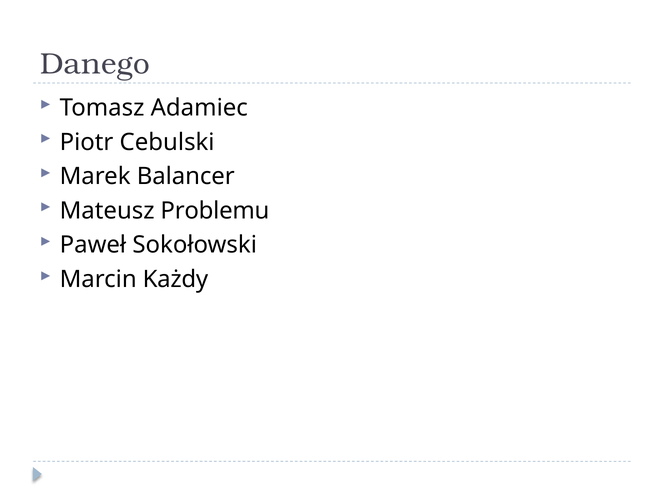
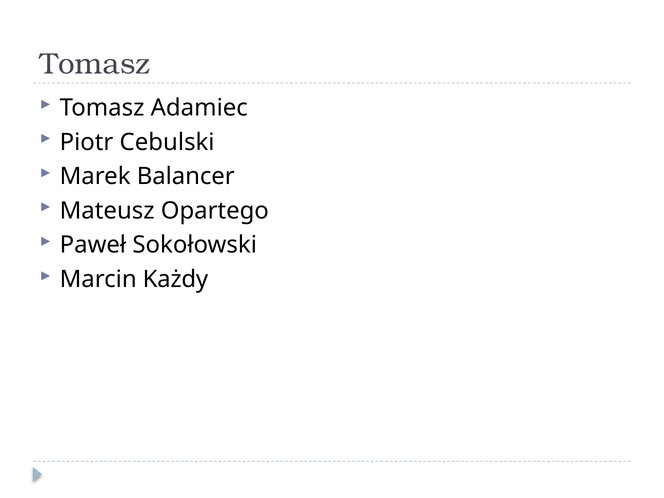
Danego at (95, 64): Danego -> Tomasz
Problemu: Problemu -> Opartego
